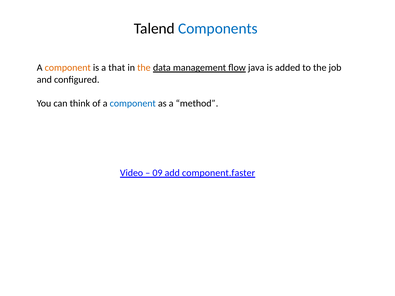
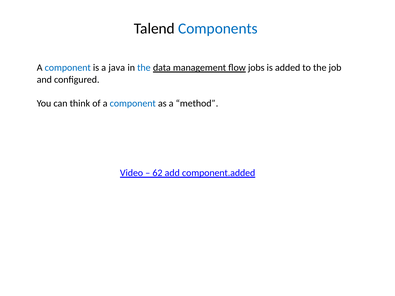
component at (68, 68) colour: orange -> blue
that: that -> java
the at (144, 68) colour: orange -> blue
java: java -> jobs
09: 09 -> 62
component.faster: component.faster -> component.added
